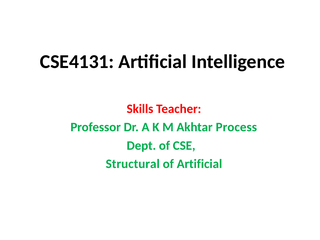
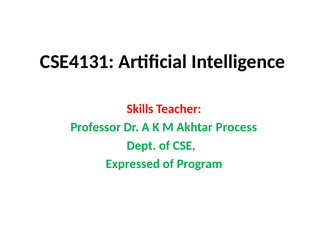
Structural: Structural -> Expressed
of Artificial: Artificial -> Program
